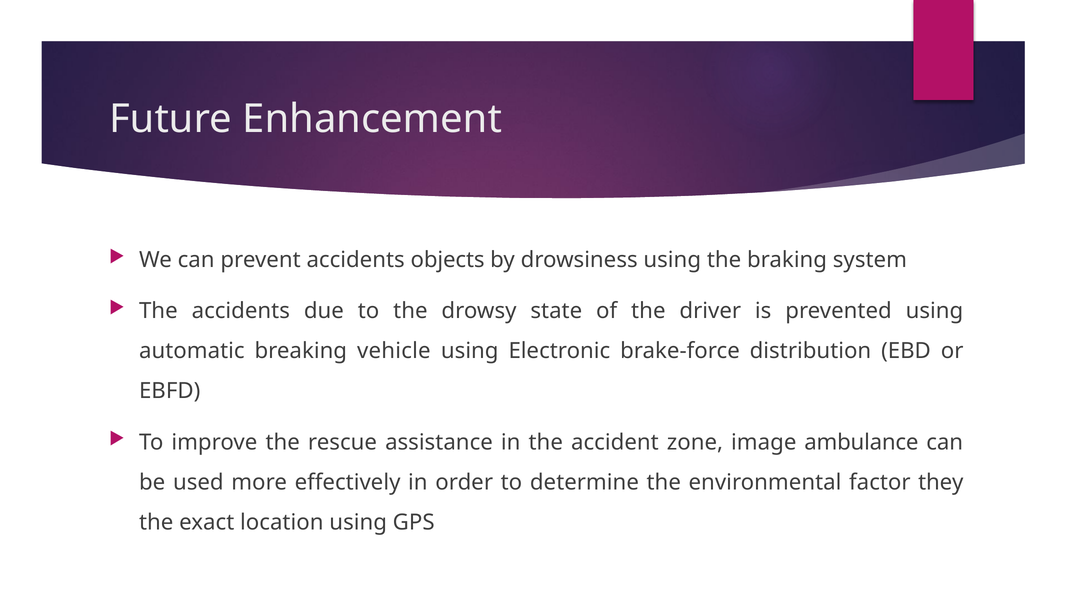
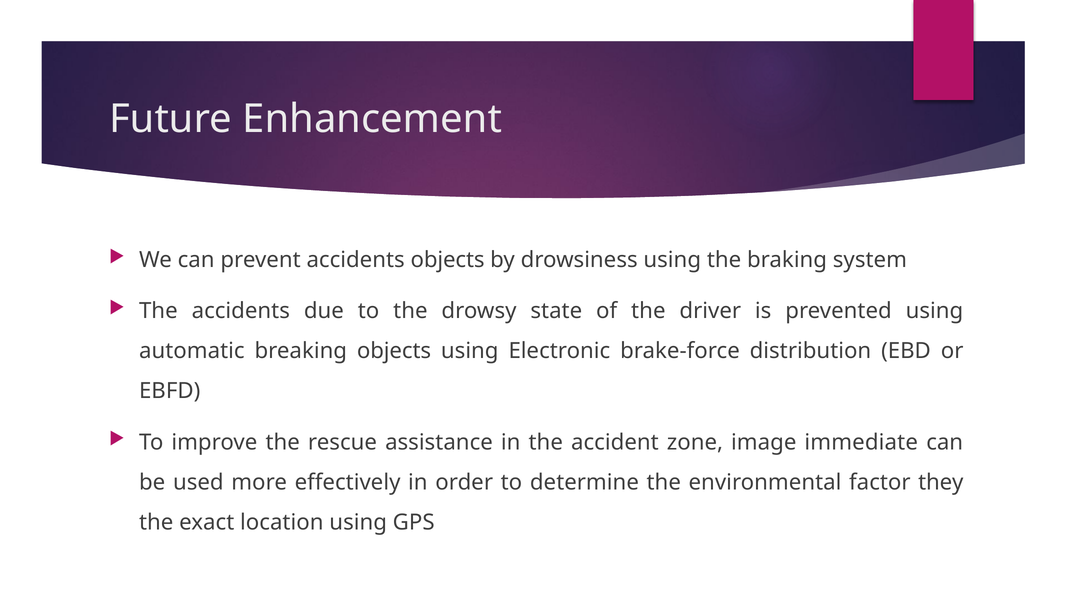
breaking vehicle: vehicle -> objects
ambulance: ambulance -> immediate
